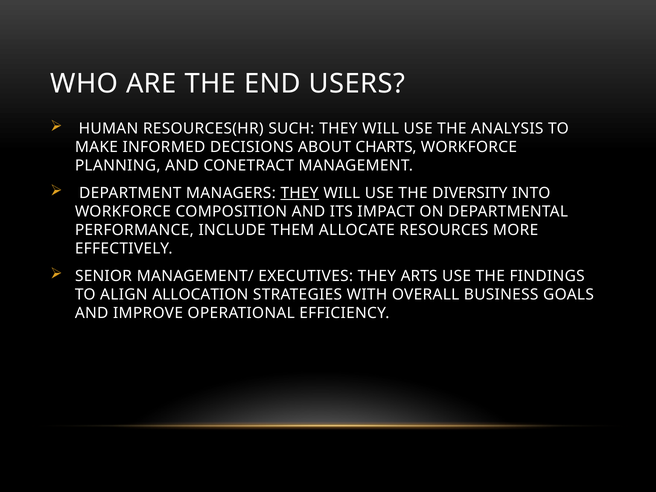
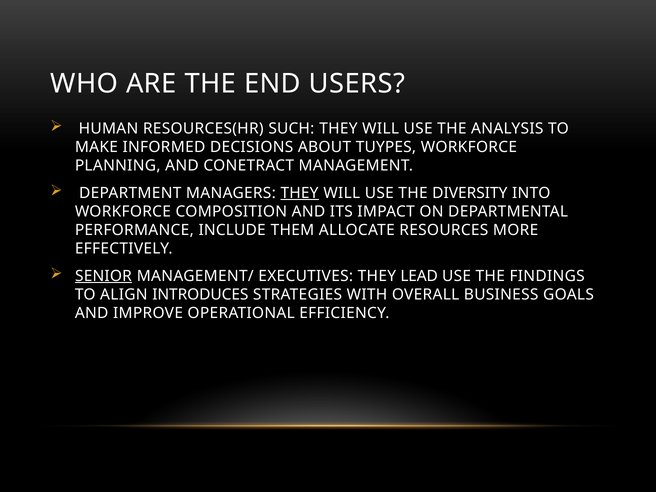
CHARTS: CHARTS -> TUYPES
SENIOR underline: none -> present
ARTS: ARTS -> LEAD
ALLOCATION: ALLOCATION -> INTRODUCES
